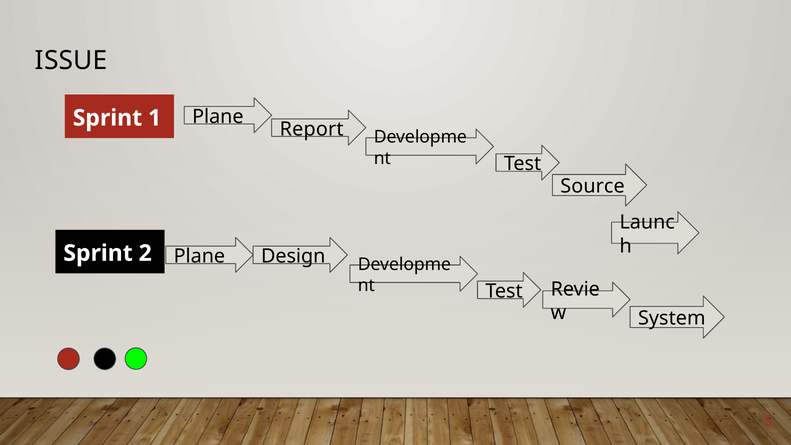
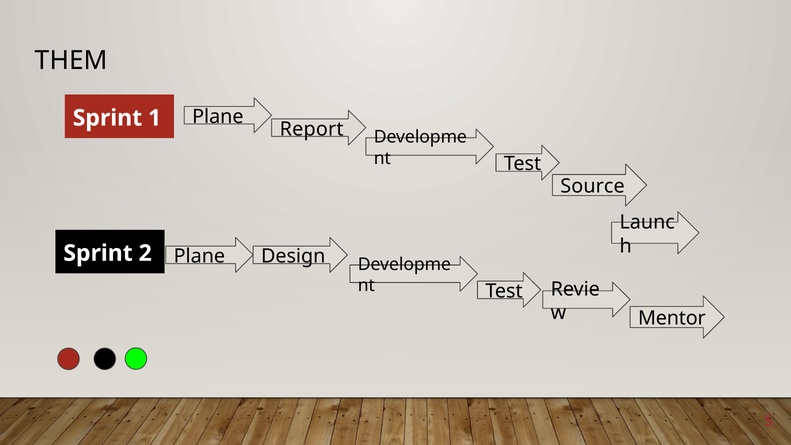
ISSUE: ISSUE -> THEM
System: System -> Mentor
